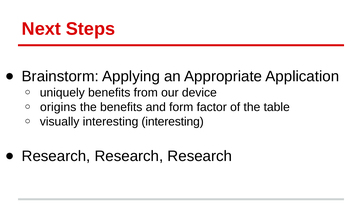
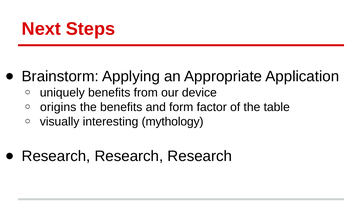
interesting interesting: interesting -> mythology
